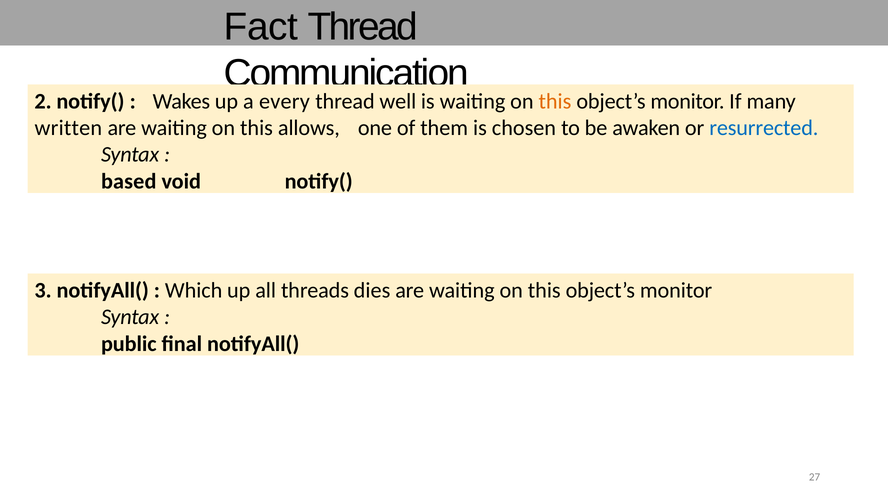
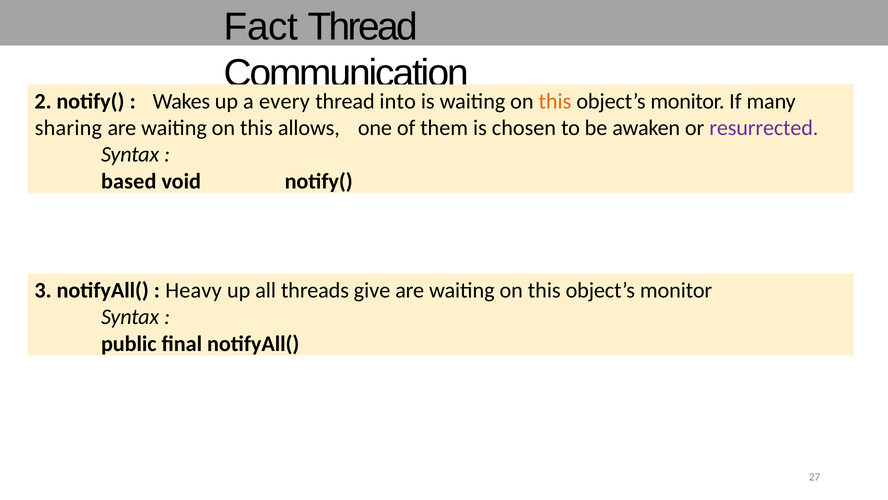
well: well -> into
written: written -> sharing
resurrected colour: blue -> purple
Which: Which -> Heavy
dies: dies -> give
